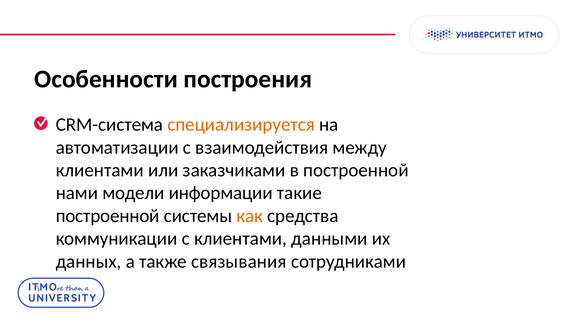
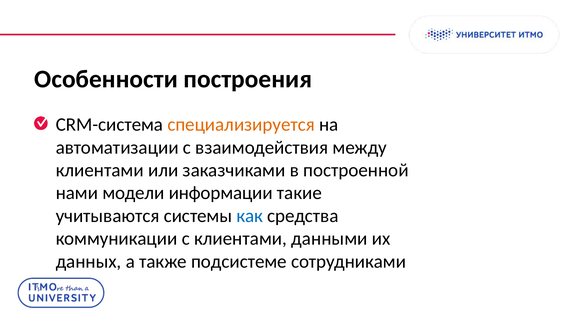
построенной at (108, 216): построенной -> учитываются
как colour: orange -> blue
связывания: связывания -> подсистеме
